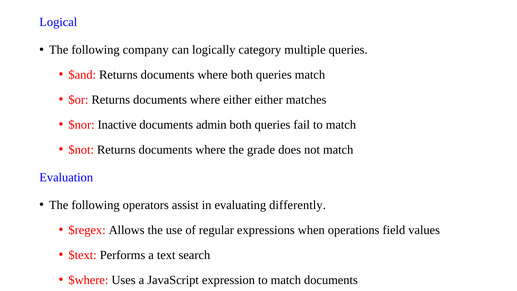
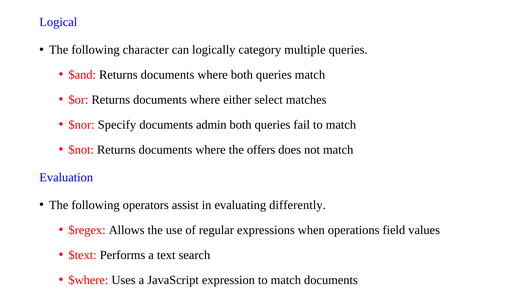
company: company -> character
either either: either -> select
Inactive: Inactive -> Specify
grade: grade -> offers
